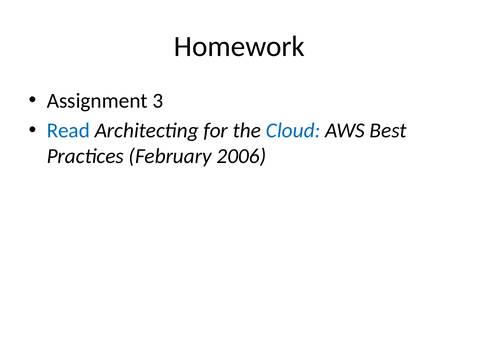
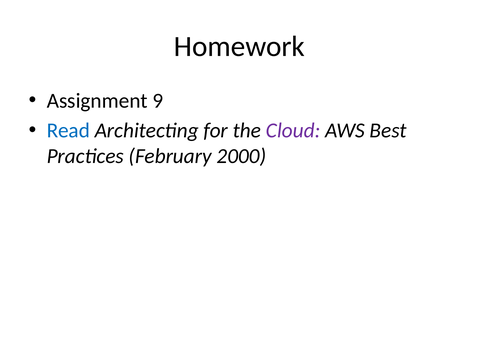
3: 3 -> 9
Cloud colour: blue -> purple
2006: 2006 -> 2000
